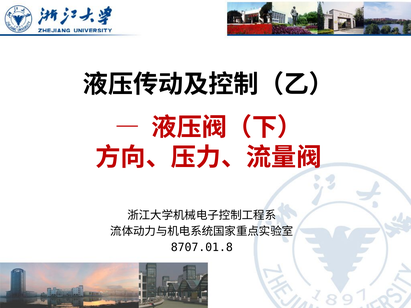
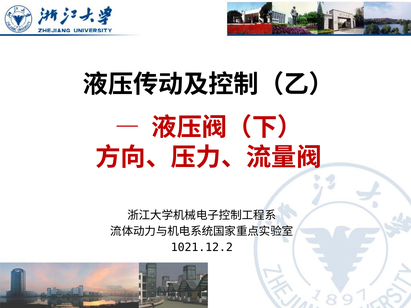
8707.01.8: 8707.01.8 -> 1021.12.2
